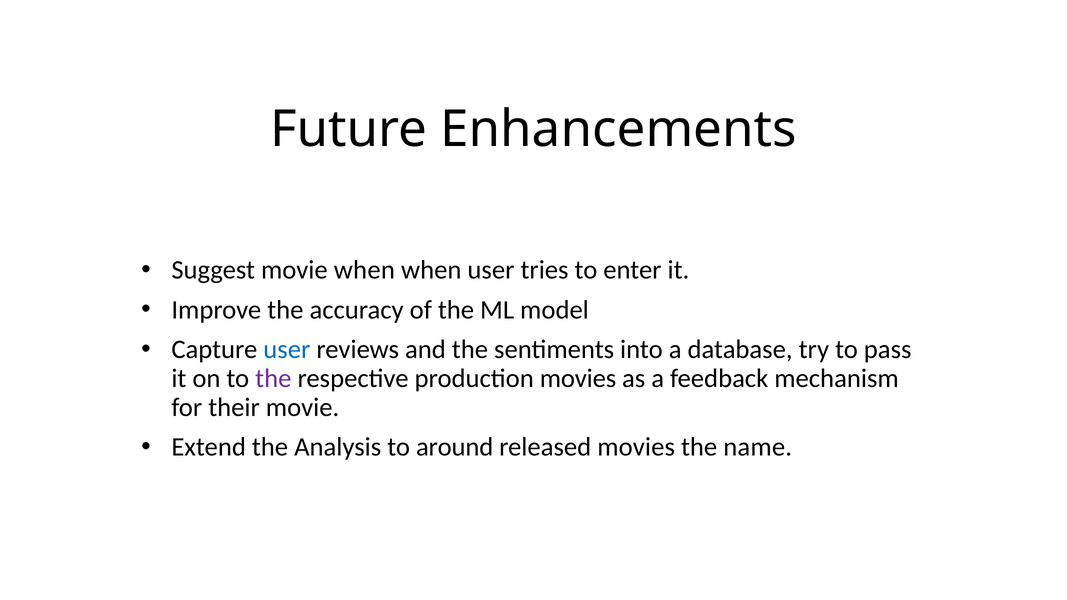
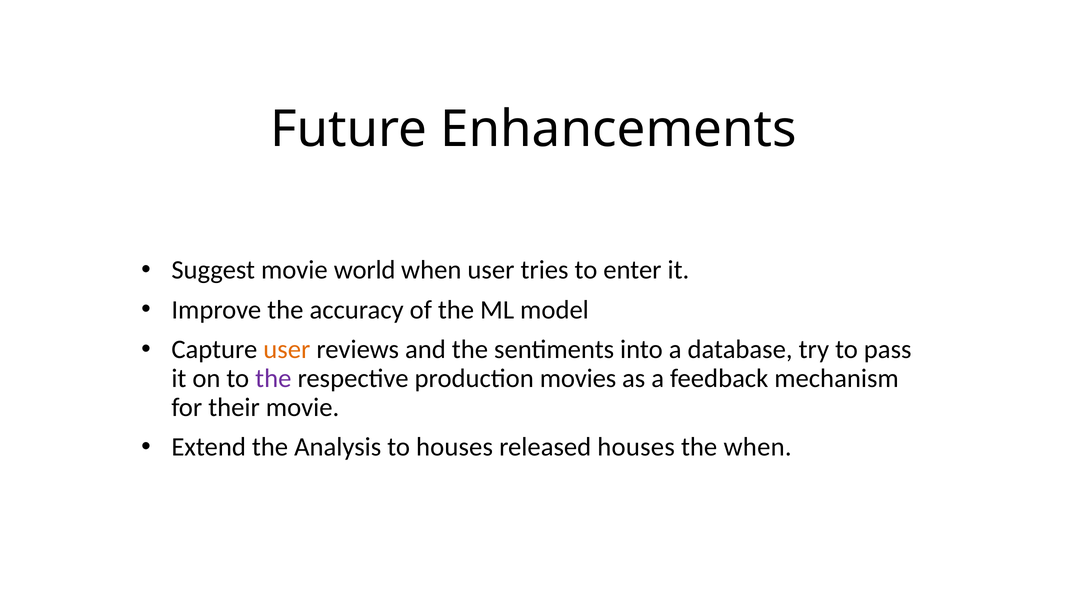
movie when: when -> world
user at (287, 350) colour: blue -> orange
to around: around -> houses
released movies: movies -> houses
the name: name -> when
